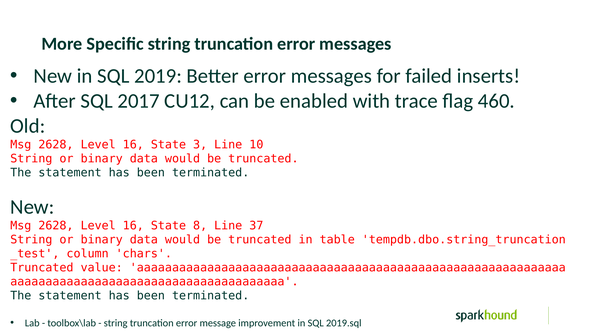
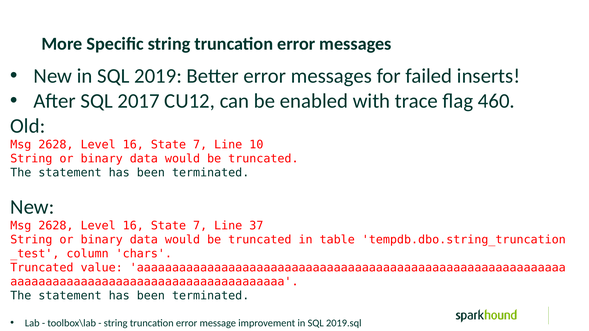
3 at (200, 145): 3 -> 7
8 at (200, 226): 8 -> 7
